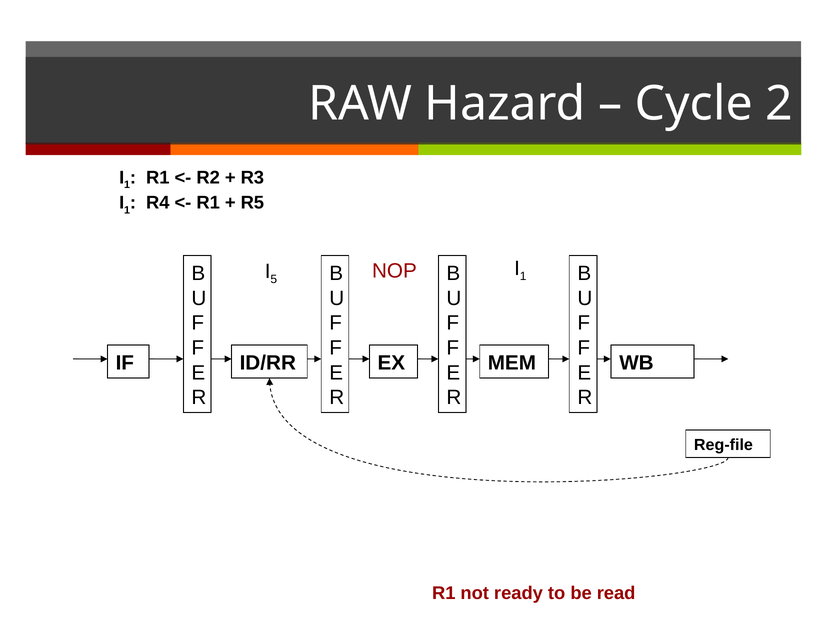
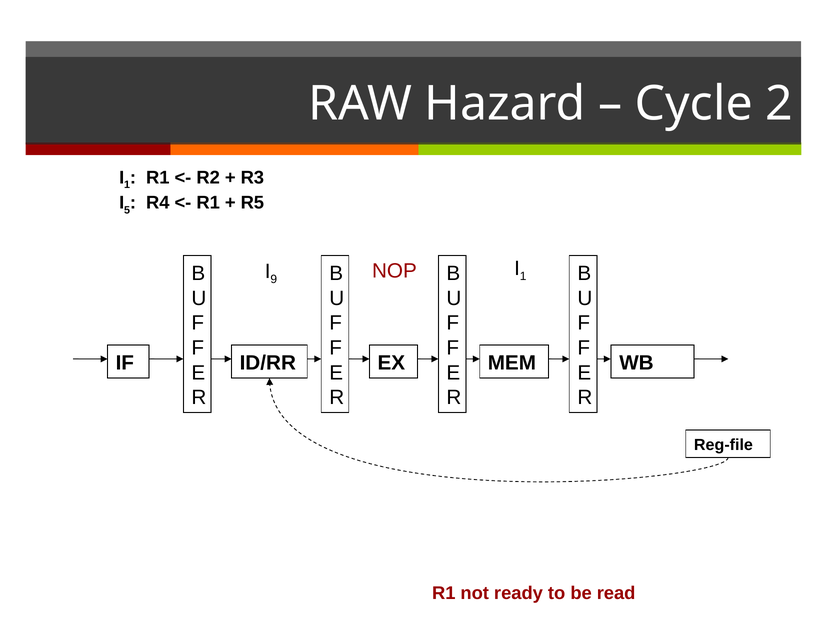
1 at (127, 210): 1 -> 5
5: 5 -> 9
